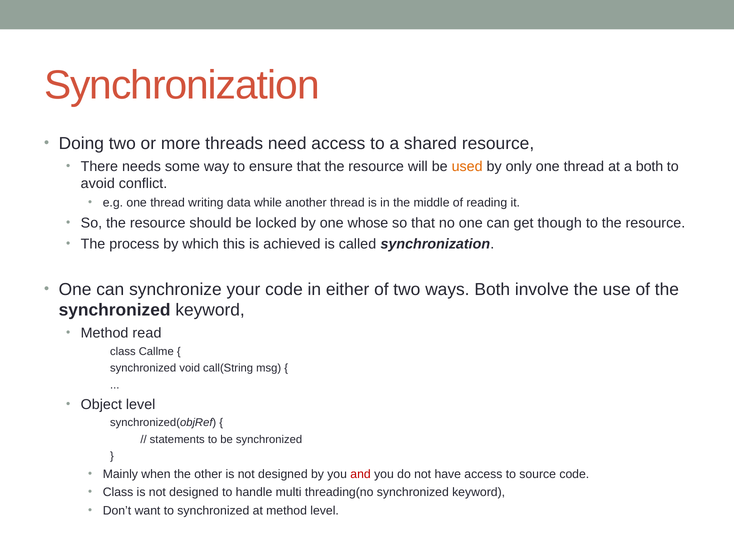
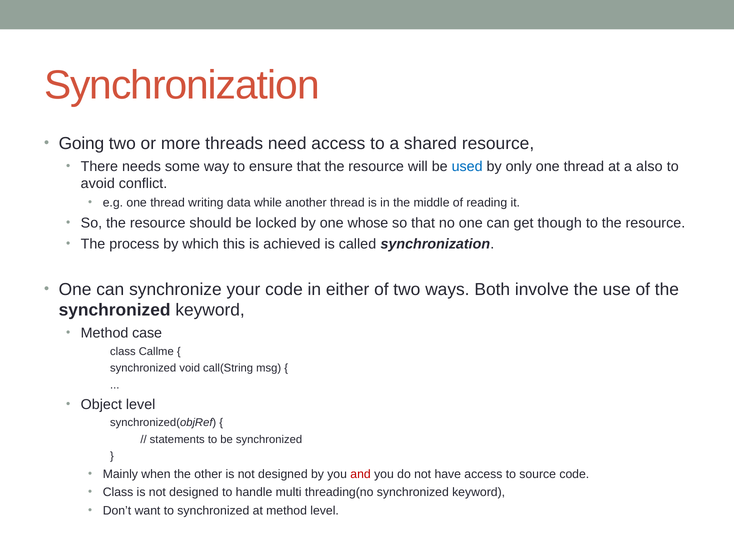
Doing: Doing -> Going
used colour: orange -> blue
a both: both -> also
read: read -> case
